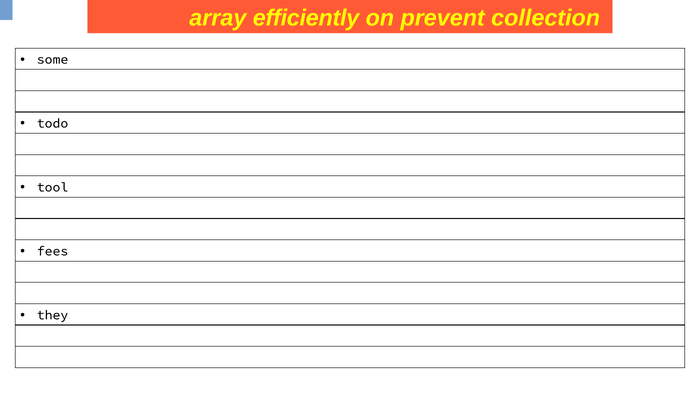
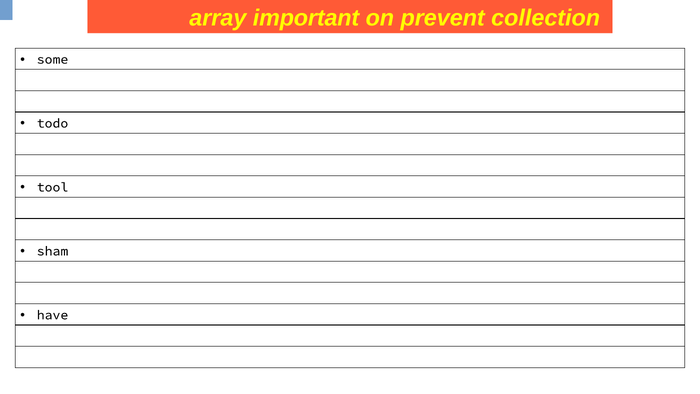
efficiently: efficiently -> important
fees: fees -> sham
they: they -> have
